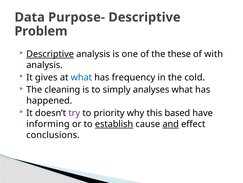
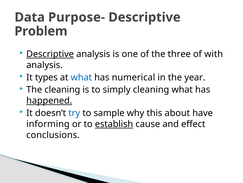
these: these -> three
gives: gives -> types
frequency: frequency -> numerical
cold: cold -> year
simply analyses: analyses -> cleaning
happened underline: none -> present
try colour: purple -> blue
priority: priority -> sample
based: based -> about
and underline: present -> none
